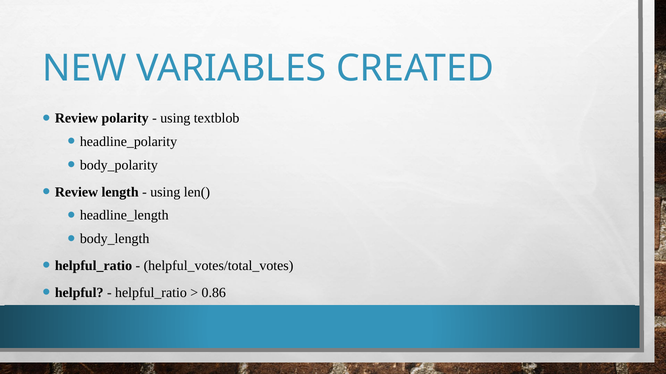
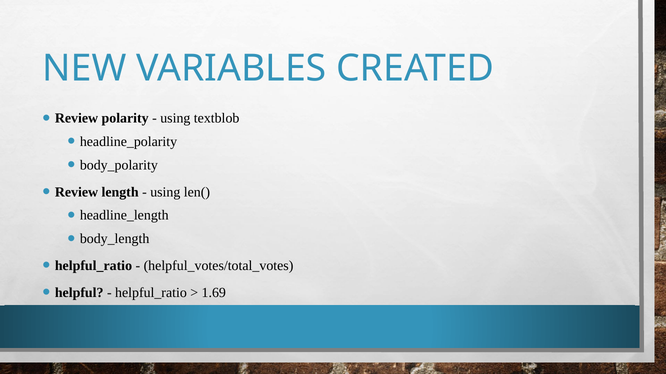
0.86: 0.86 -> 1.69
